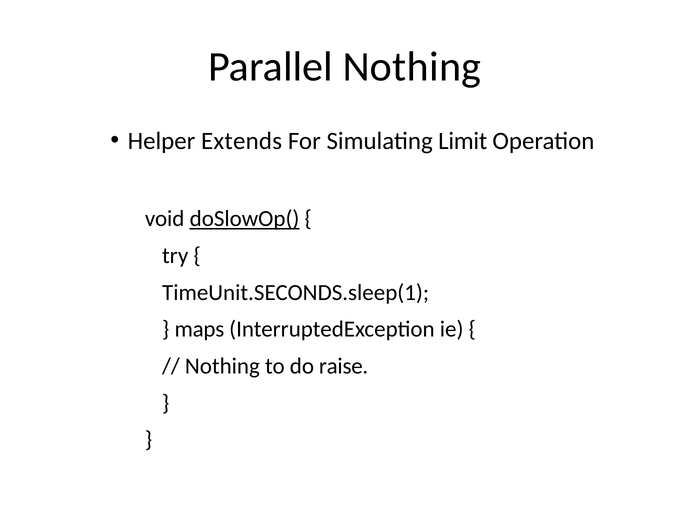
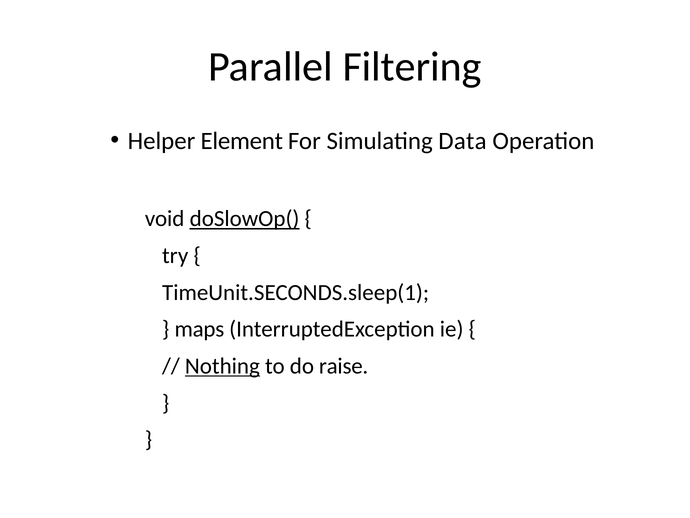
Parallel Nothing: Nothing -> Filtering
Extends: Extends -> Element
Limit: Limit -> Data
Nothing at (222, 366) underline: none -> present
